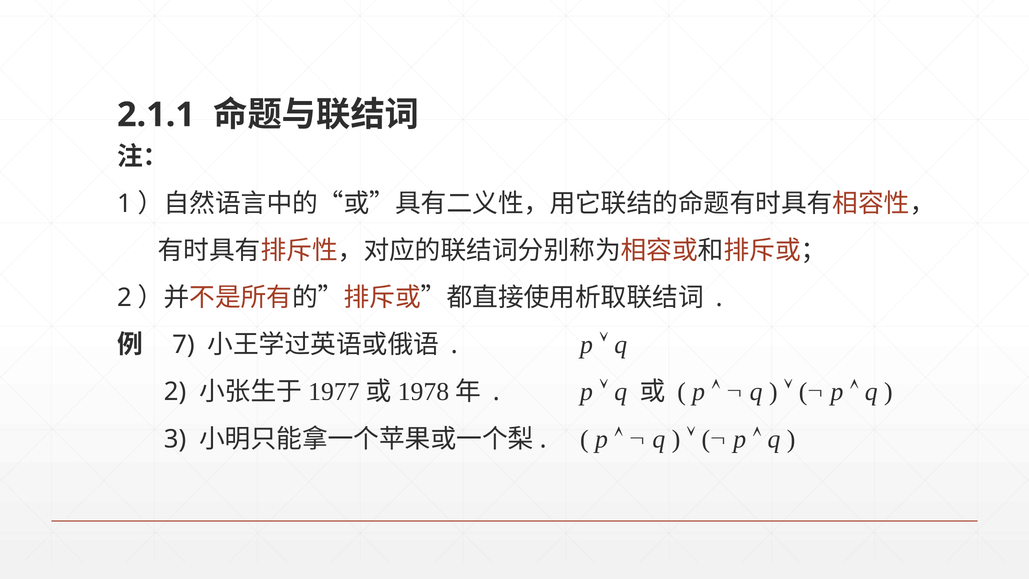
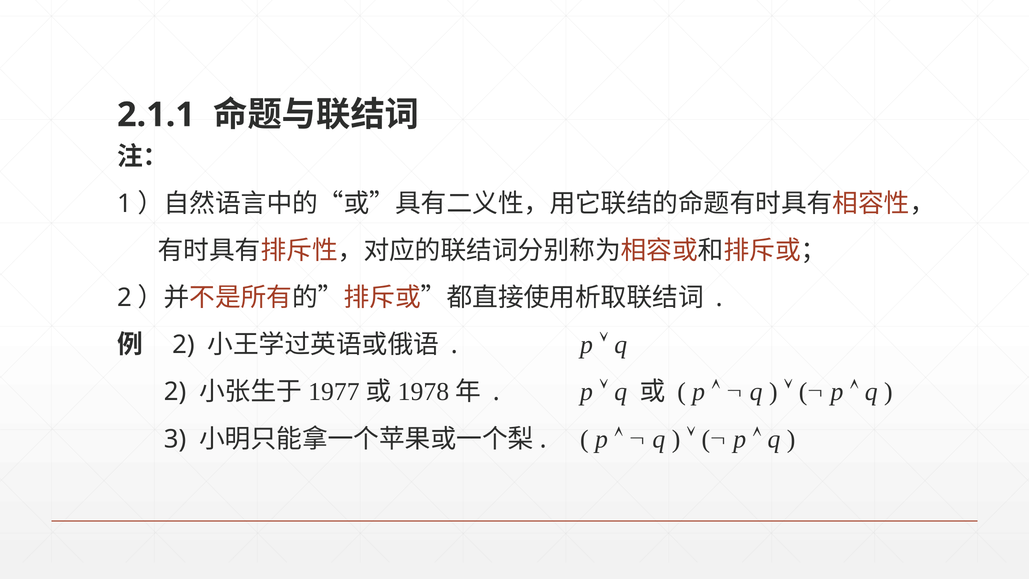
7 at (183, 345): 7 -> 2
